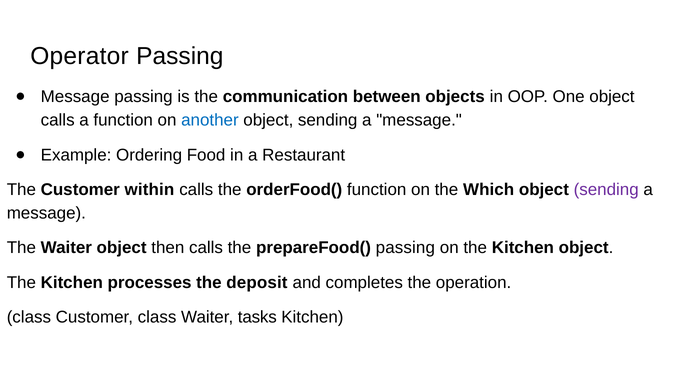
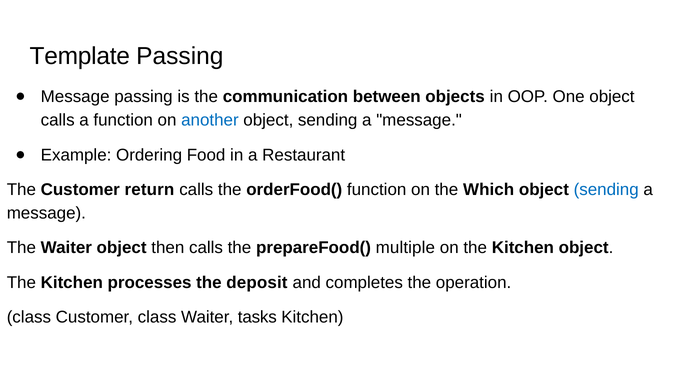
Operator: Operator -> Template
within: within -> return
sending at (606, 190) colour: purple -> blue
prepareFood( passing: passing -> multiple
